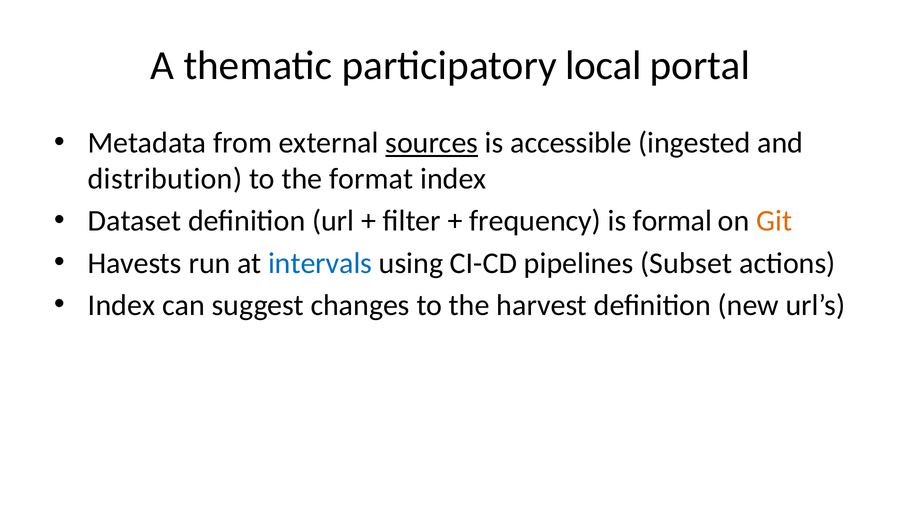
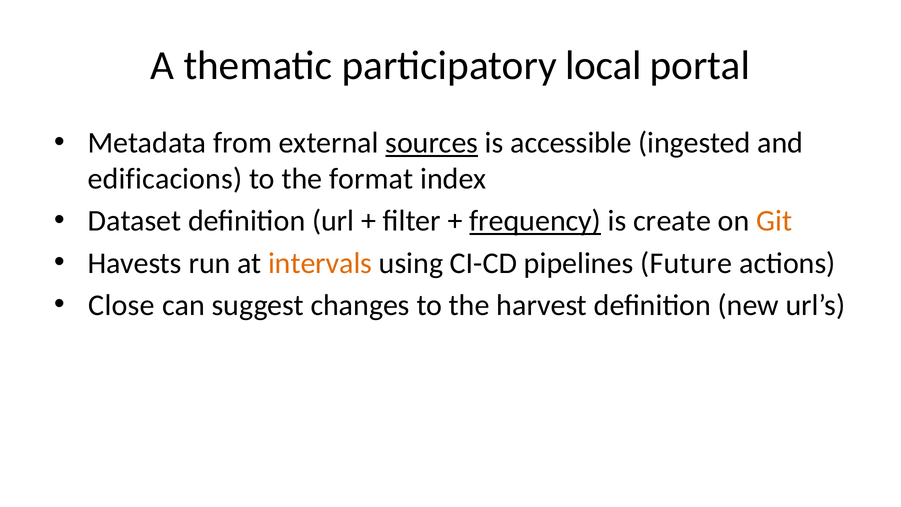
distribution: distribution -> edificacions
frequency underline: none -> present
formal: formal -> create
intervals colour: blue -> orange
Subset: Subset -> Future
Index at (122, 305): Index -> Close
